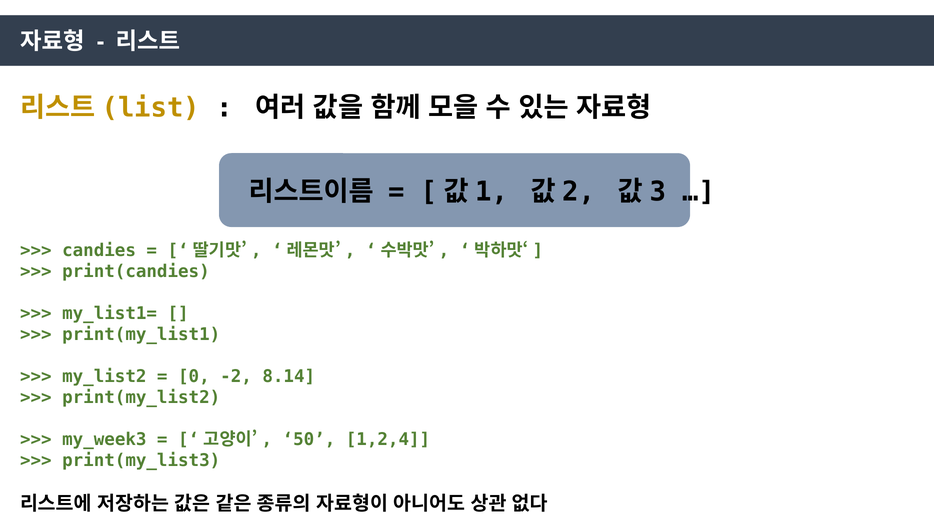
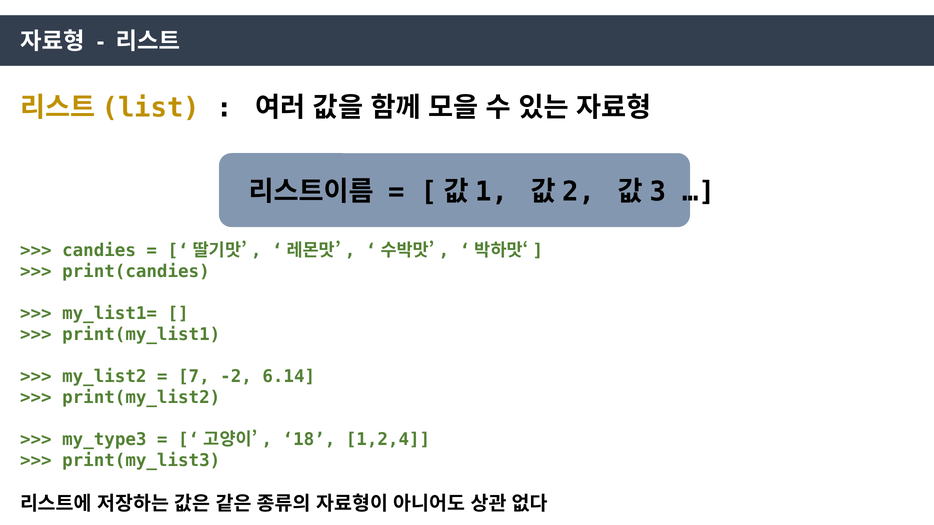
0: 0 -> 7
8.14: 8.14 -> 6.14
my_week3: my_week3 -> my_type3
50: 50 -> 18
